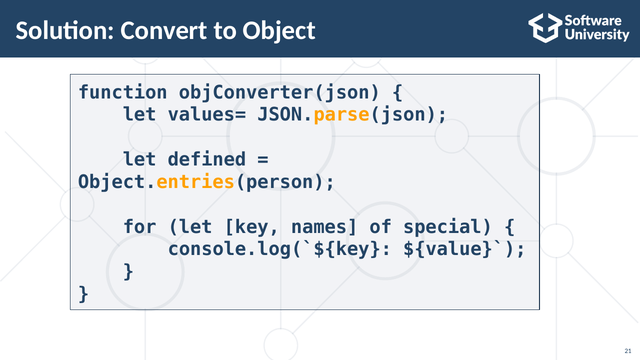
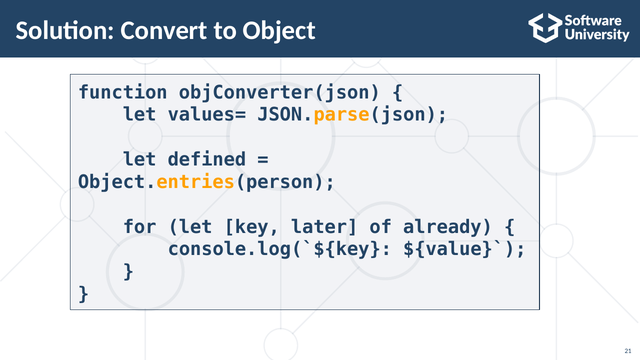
names: names -> later
special: special -> already
